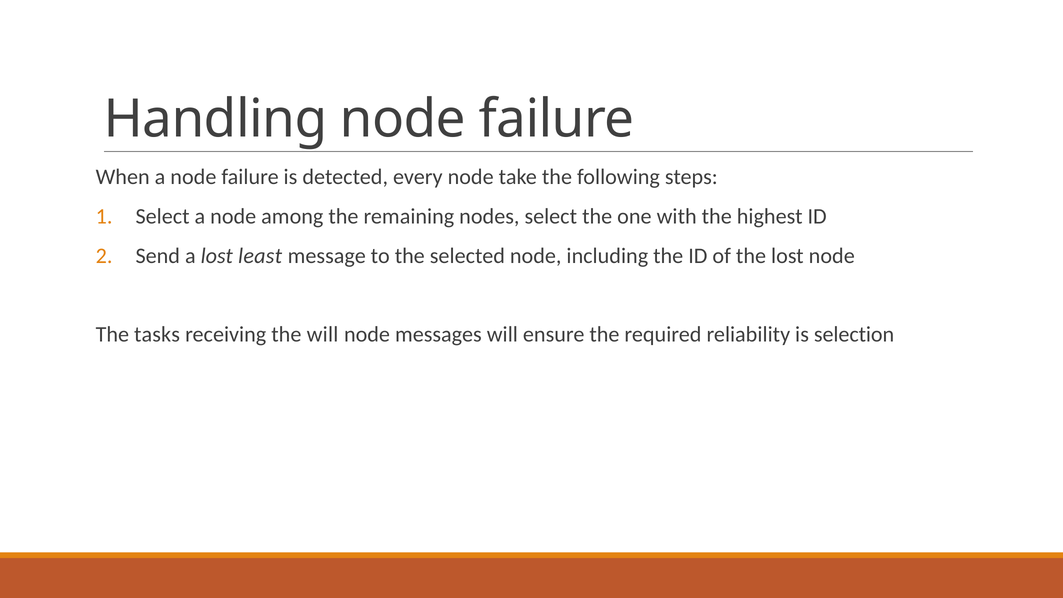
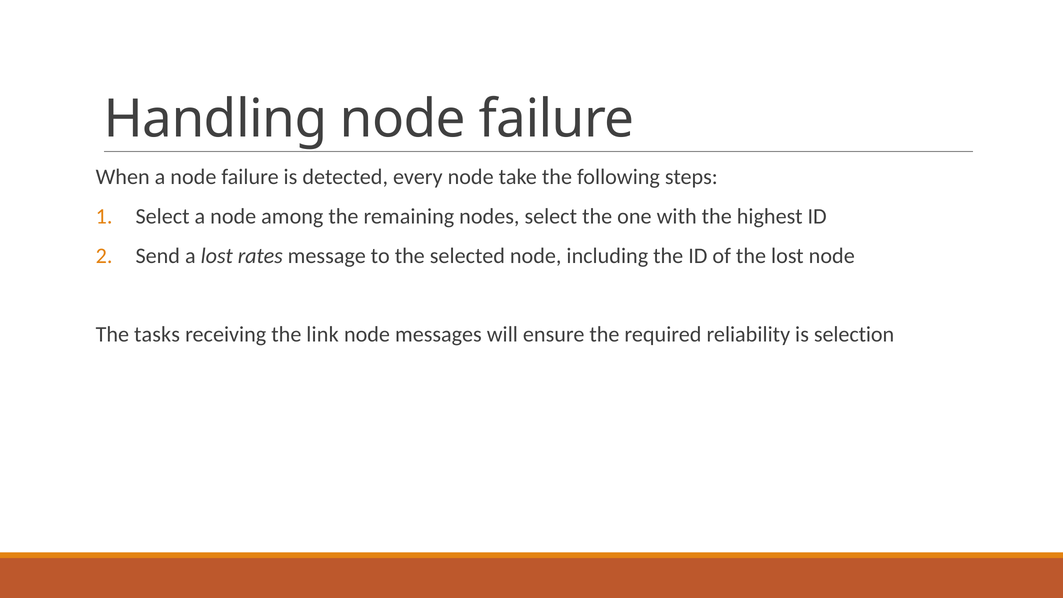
least: least -> rates
the will: will -> link
